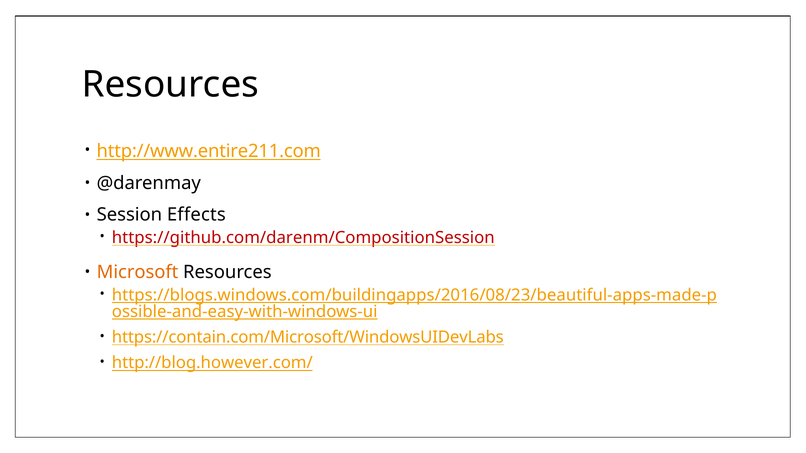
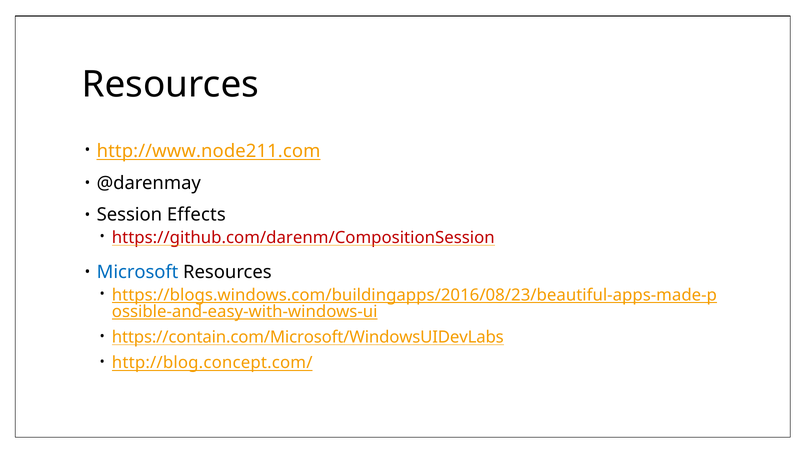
http://www.entire211.com: http://www.entire211.com -> http://www.node211.com
Microsoft colour: orange -> blue
http://blog.however.com/: http://blog.however.com/ -> http://blog.concept.com/
